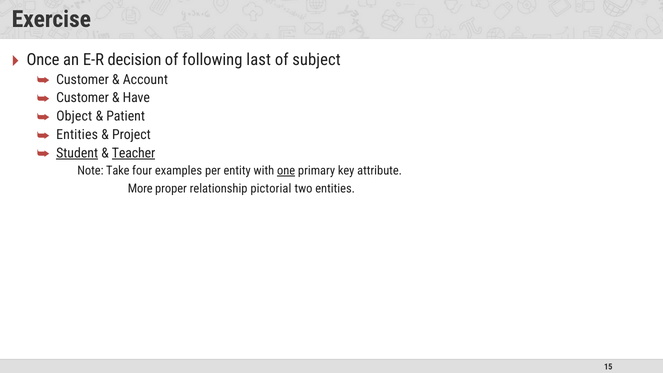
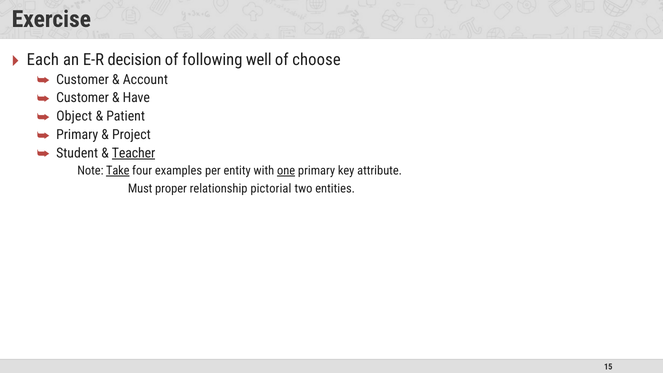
Once: Once -> Each
last: last -> well
subject: subject -> choose
Entities at (77, 135): Entities -> Primary
Student underline: present -> none
Take underline: none -> present
More: More -> Must
